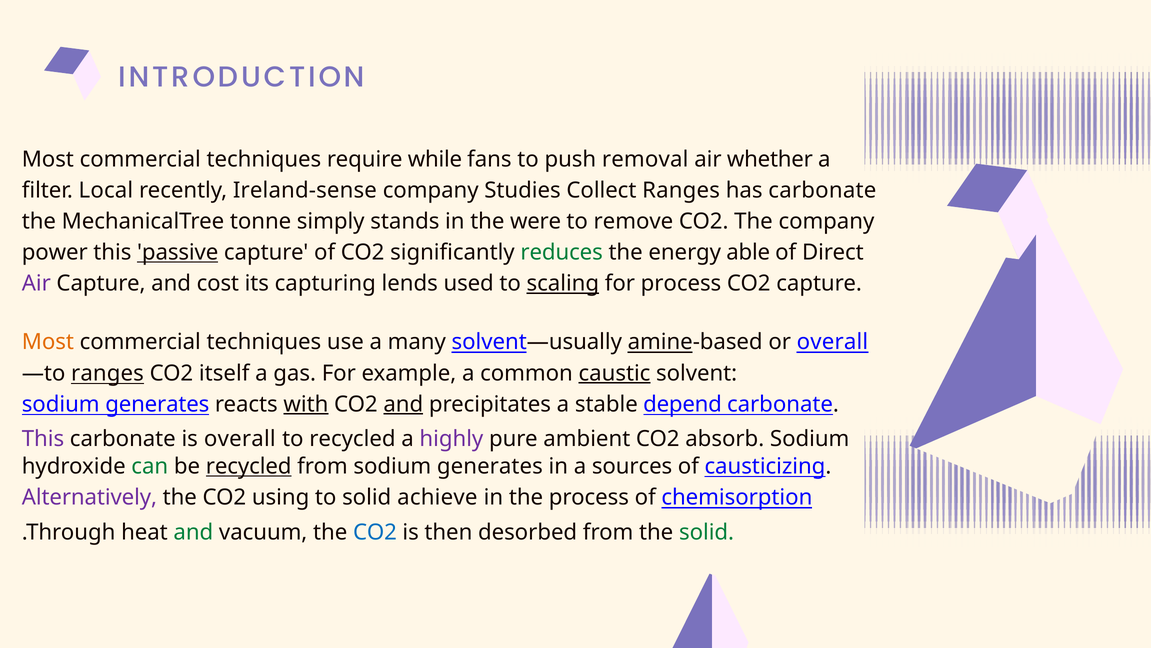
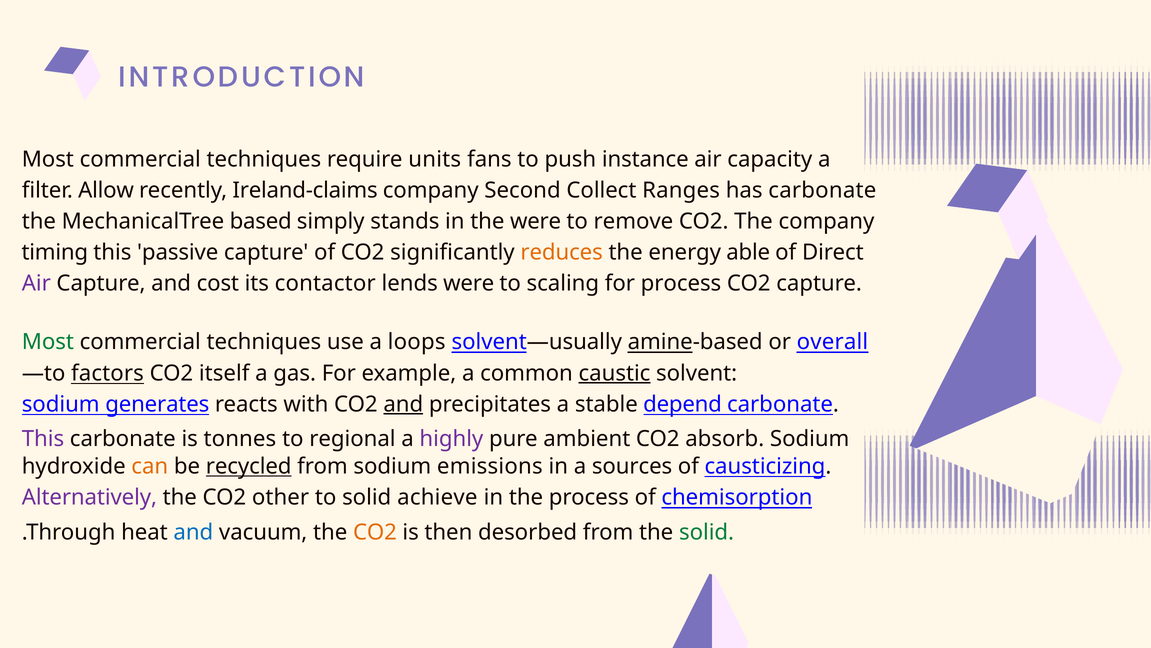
while: while -> units
removal: removal -> instance
whether: whether -> capacity
Local: Local -> Allow
Ireland-sense: Ireland-sense -> Ireland-claims
Studies: Studies -> Second
tonne: tonne -> based
power: power -> timing
passive underline: present -> none
reduces colour: green -> orange
capturing: capturing -> contactor
lends used: used -> were
scaling underline: present -> none
Most at (48, 342) colour: orange -> green
many: many -> loops
ranges at (107, 373): ranges -> factors
with underline: present -> none
is overall: overall -> tonnes
to recycled: recycled -> regional
can colour: green -> orange
from sodium generates: generates -> emissions
using: using -> other
and at (193, 532) colour: green -> blue
CO2 at (375, 532) colour: blue -> orange
